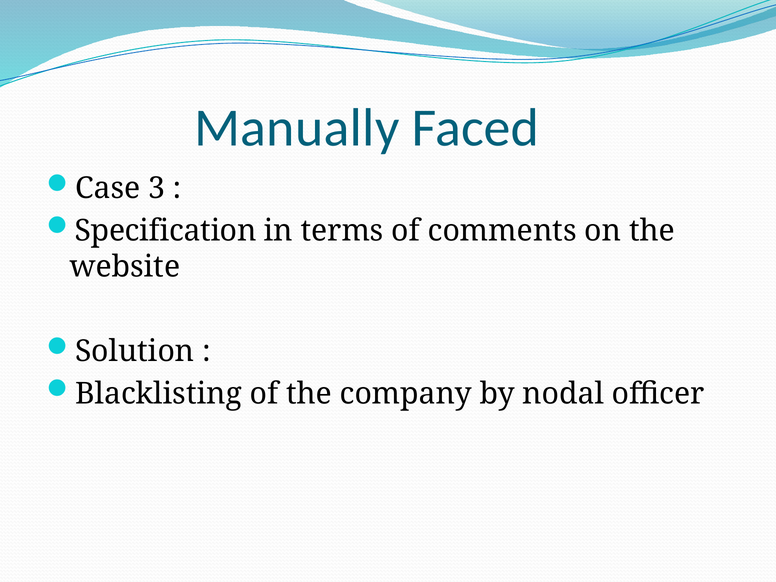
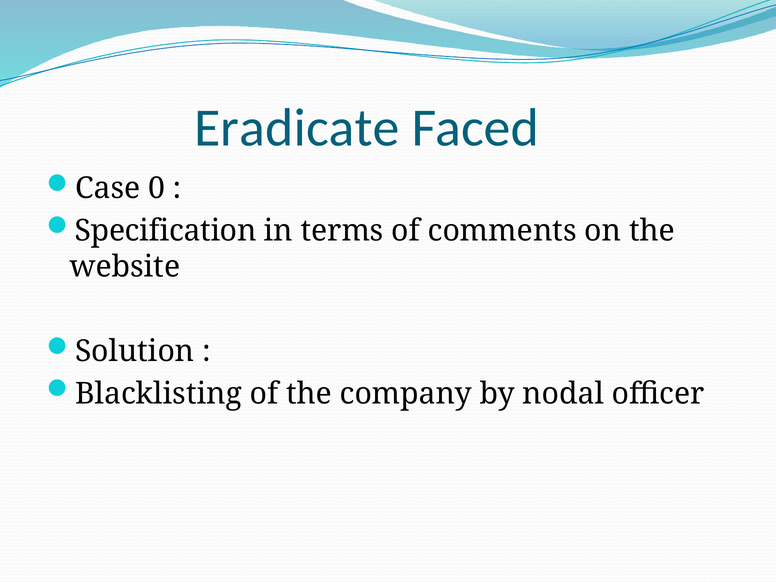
Manually: Manually -> Eradicate
3: 3 -> 0
